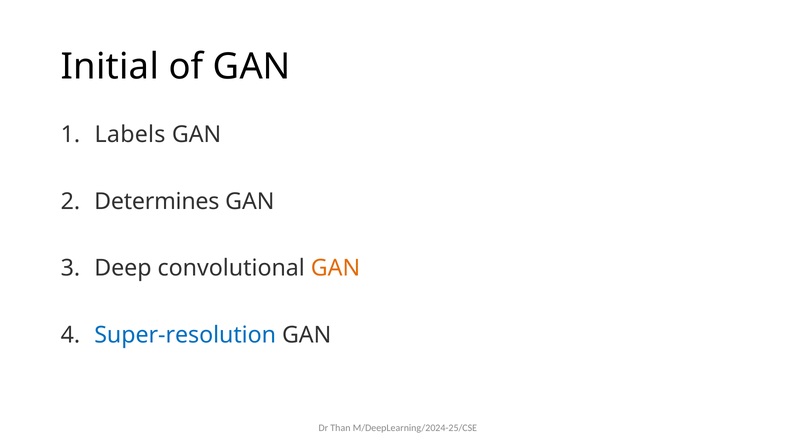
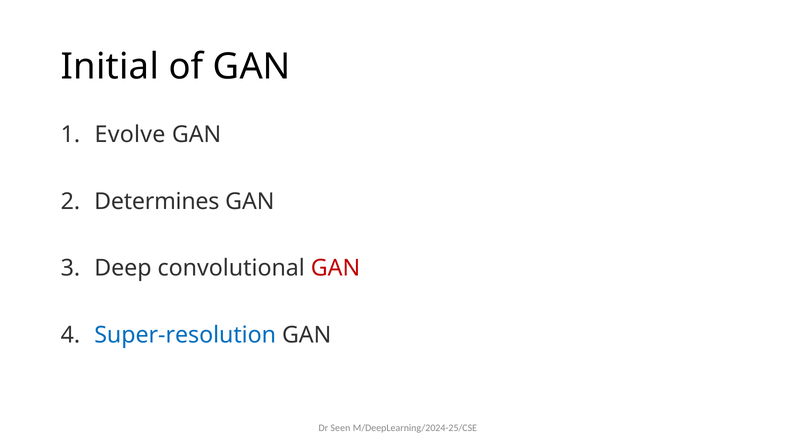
Labels: Labels -> Evolve
GAN at (336, 268) colour: orange -> red
Than: Than -> Seen
